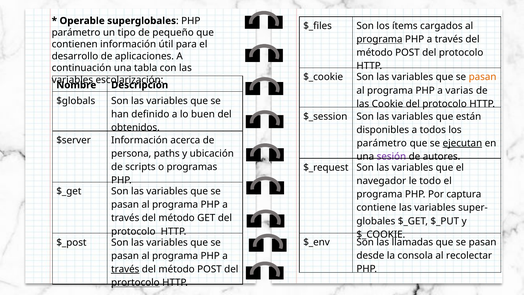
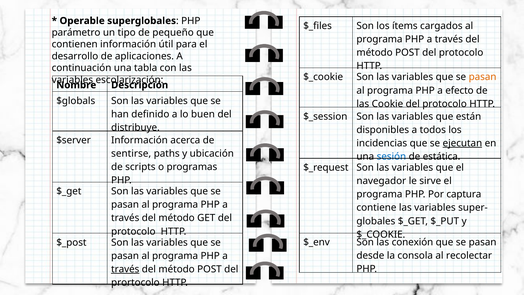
programa at (379, 39) underline: present -> none
varias: varias -> efecto
obtenidos: obtenidos -> distribuye
parámetro at (382, 143): parámetro -> incidencias
persona: persona -> sentirse
sesión colour: purple -> blue
autores: autores -> estática
todo: todo -> sirve
llamadas: llamadas -> conexión
prortocolo underline: present -> none
